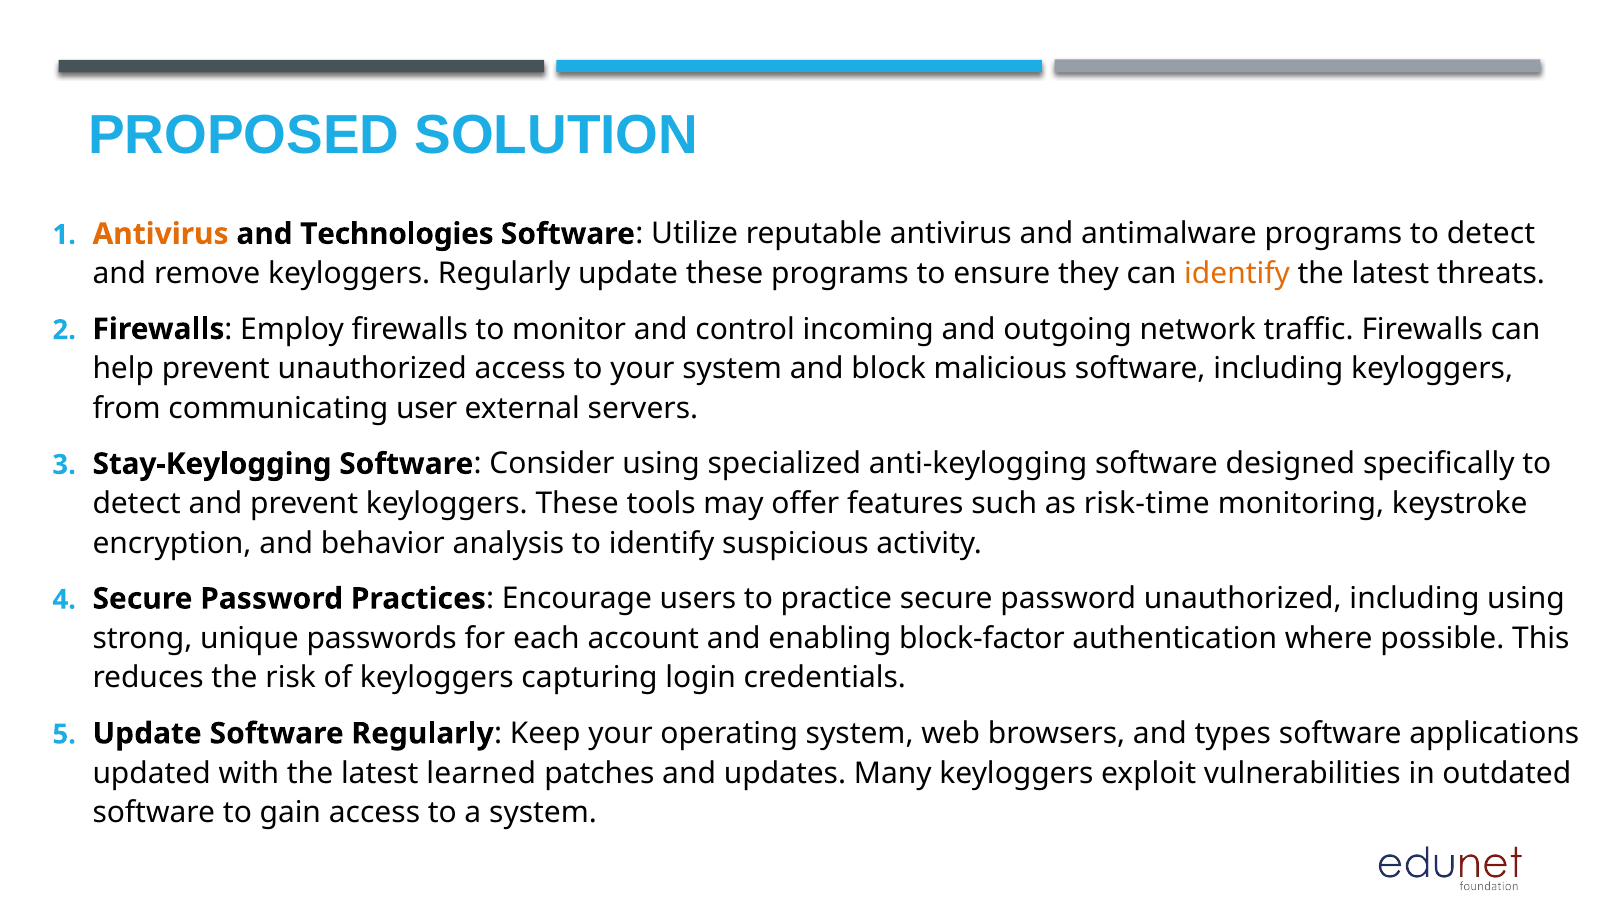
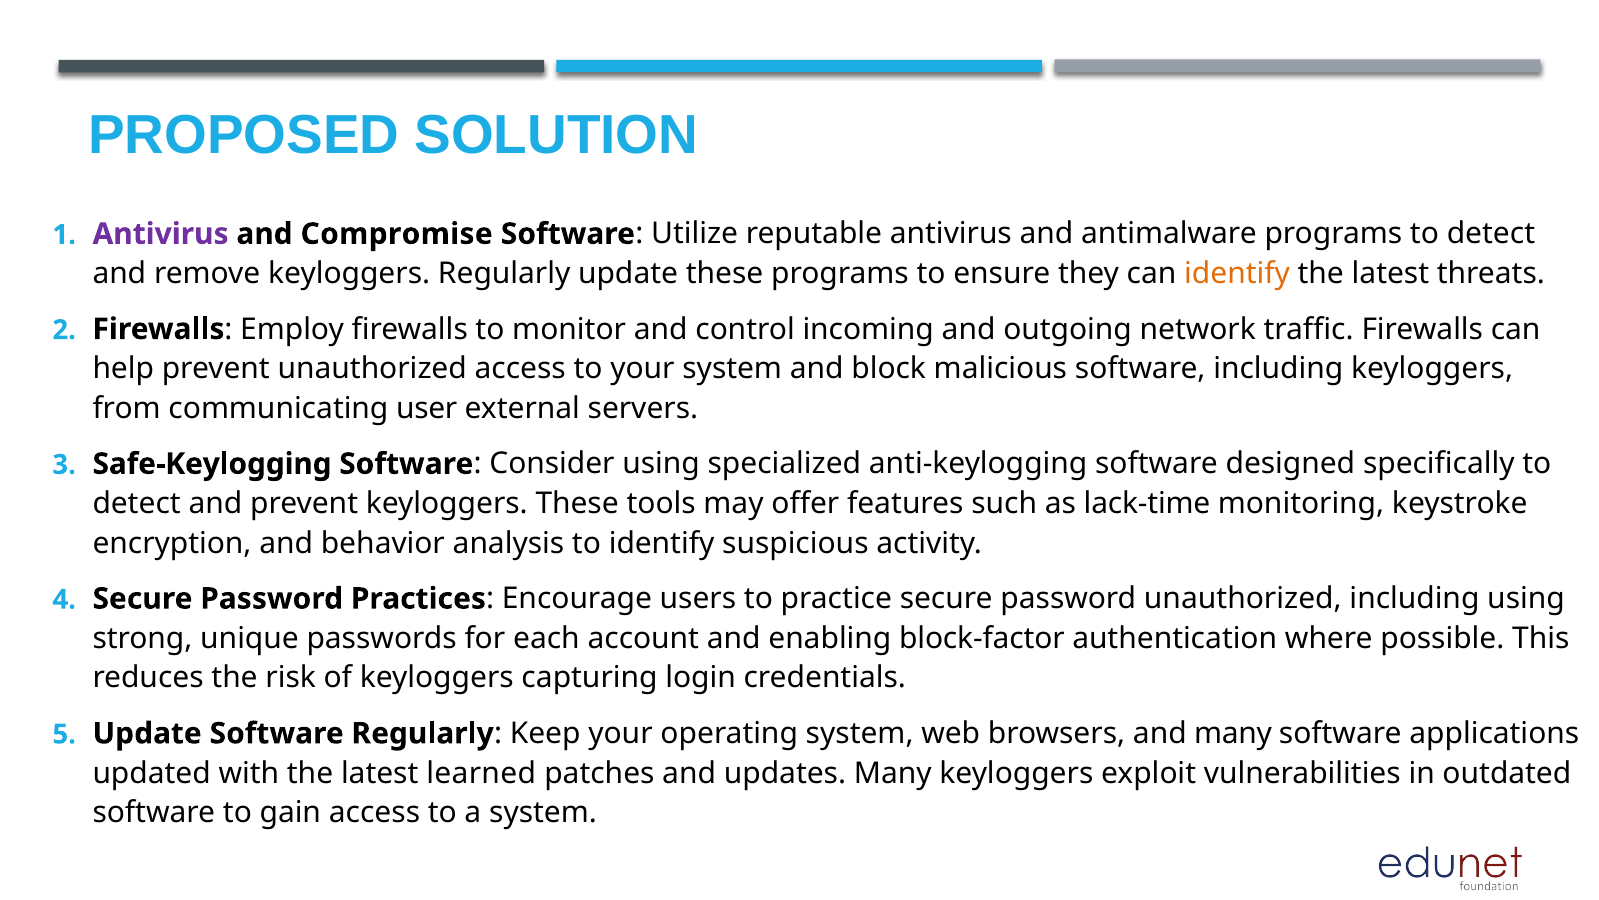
Antivirus at (161, 234) colour: orange -> purple
Technologies: Technologies -> Compromise
Stay-Keylogging: Stay-Keylogging -> Safe-Keylogging
risk-time: risk-time -> lack-time
and types: types -> many
